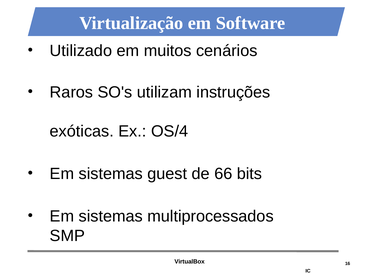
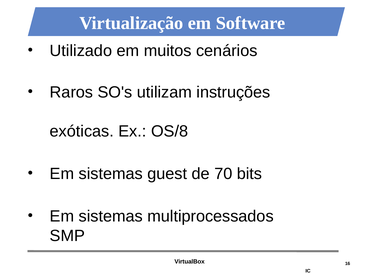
OS/4: OS/4 -> OS/8
66: 66 -> 70
